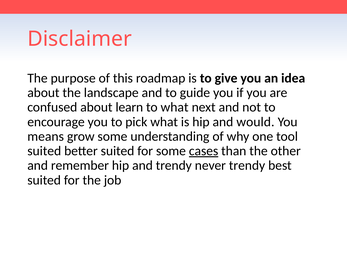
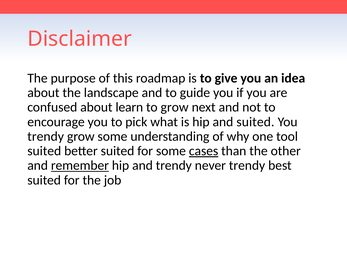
to what: what -> grow
and would: would -> suited
means at (46, 137): means -> trendy
remember underline: none -> present
